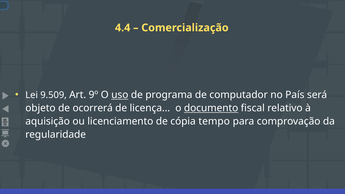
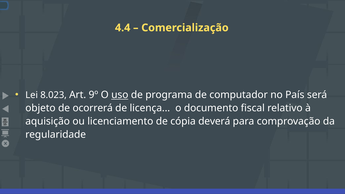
9.509: 9.509 -> 8.023
documento underline: present -> none
tempo: tempo -> deverá
